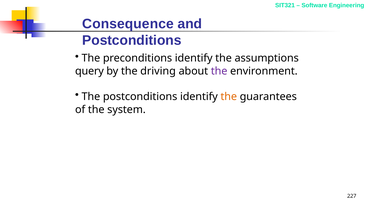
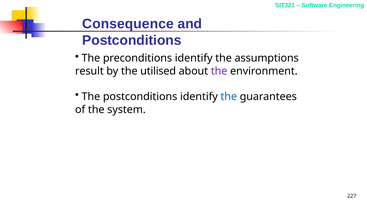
query: query -> result
driving: driving -> utilised
the at (229, 97) colour: orange -> blue
